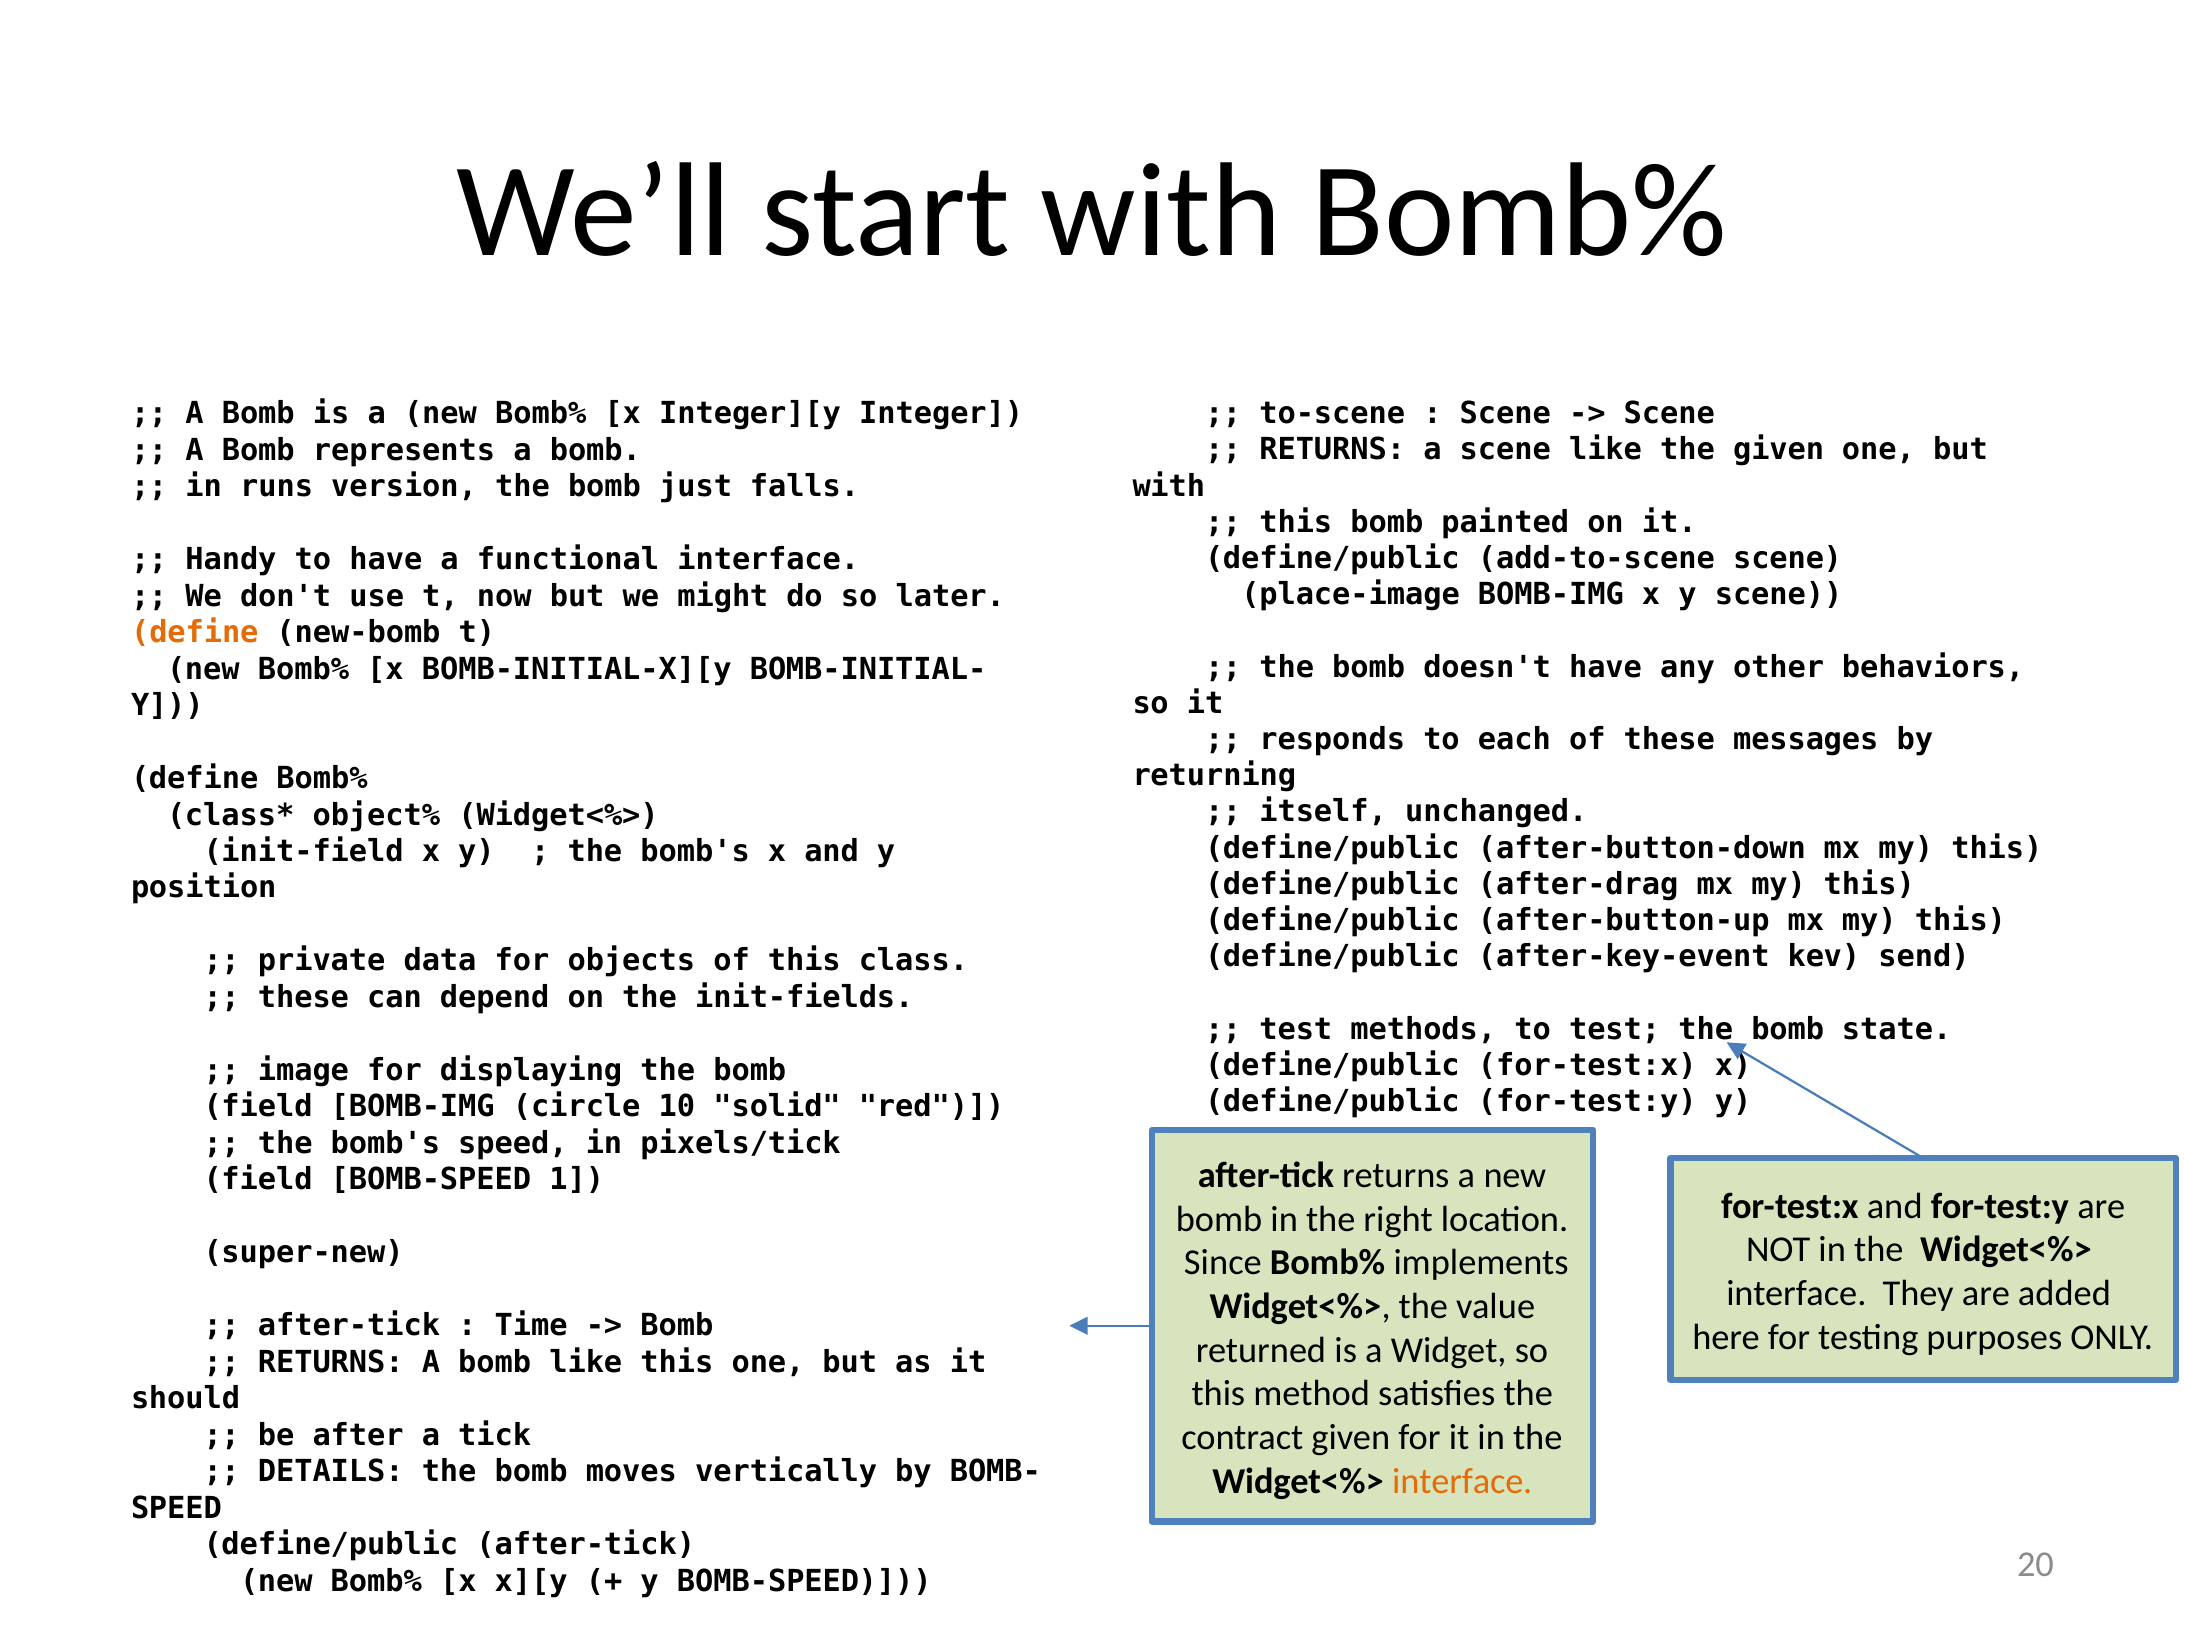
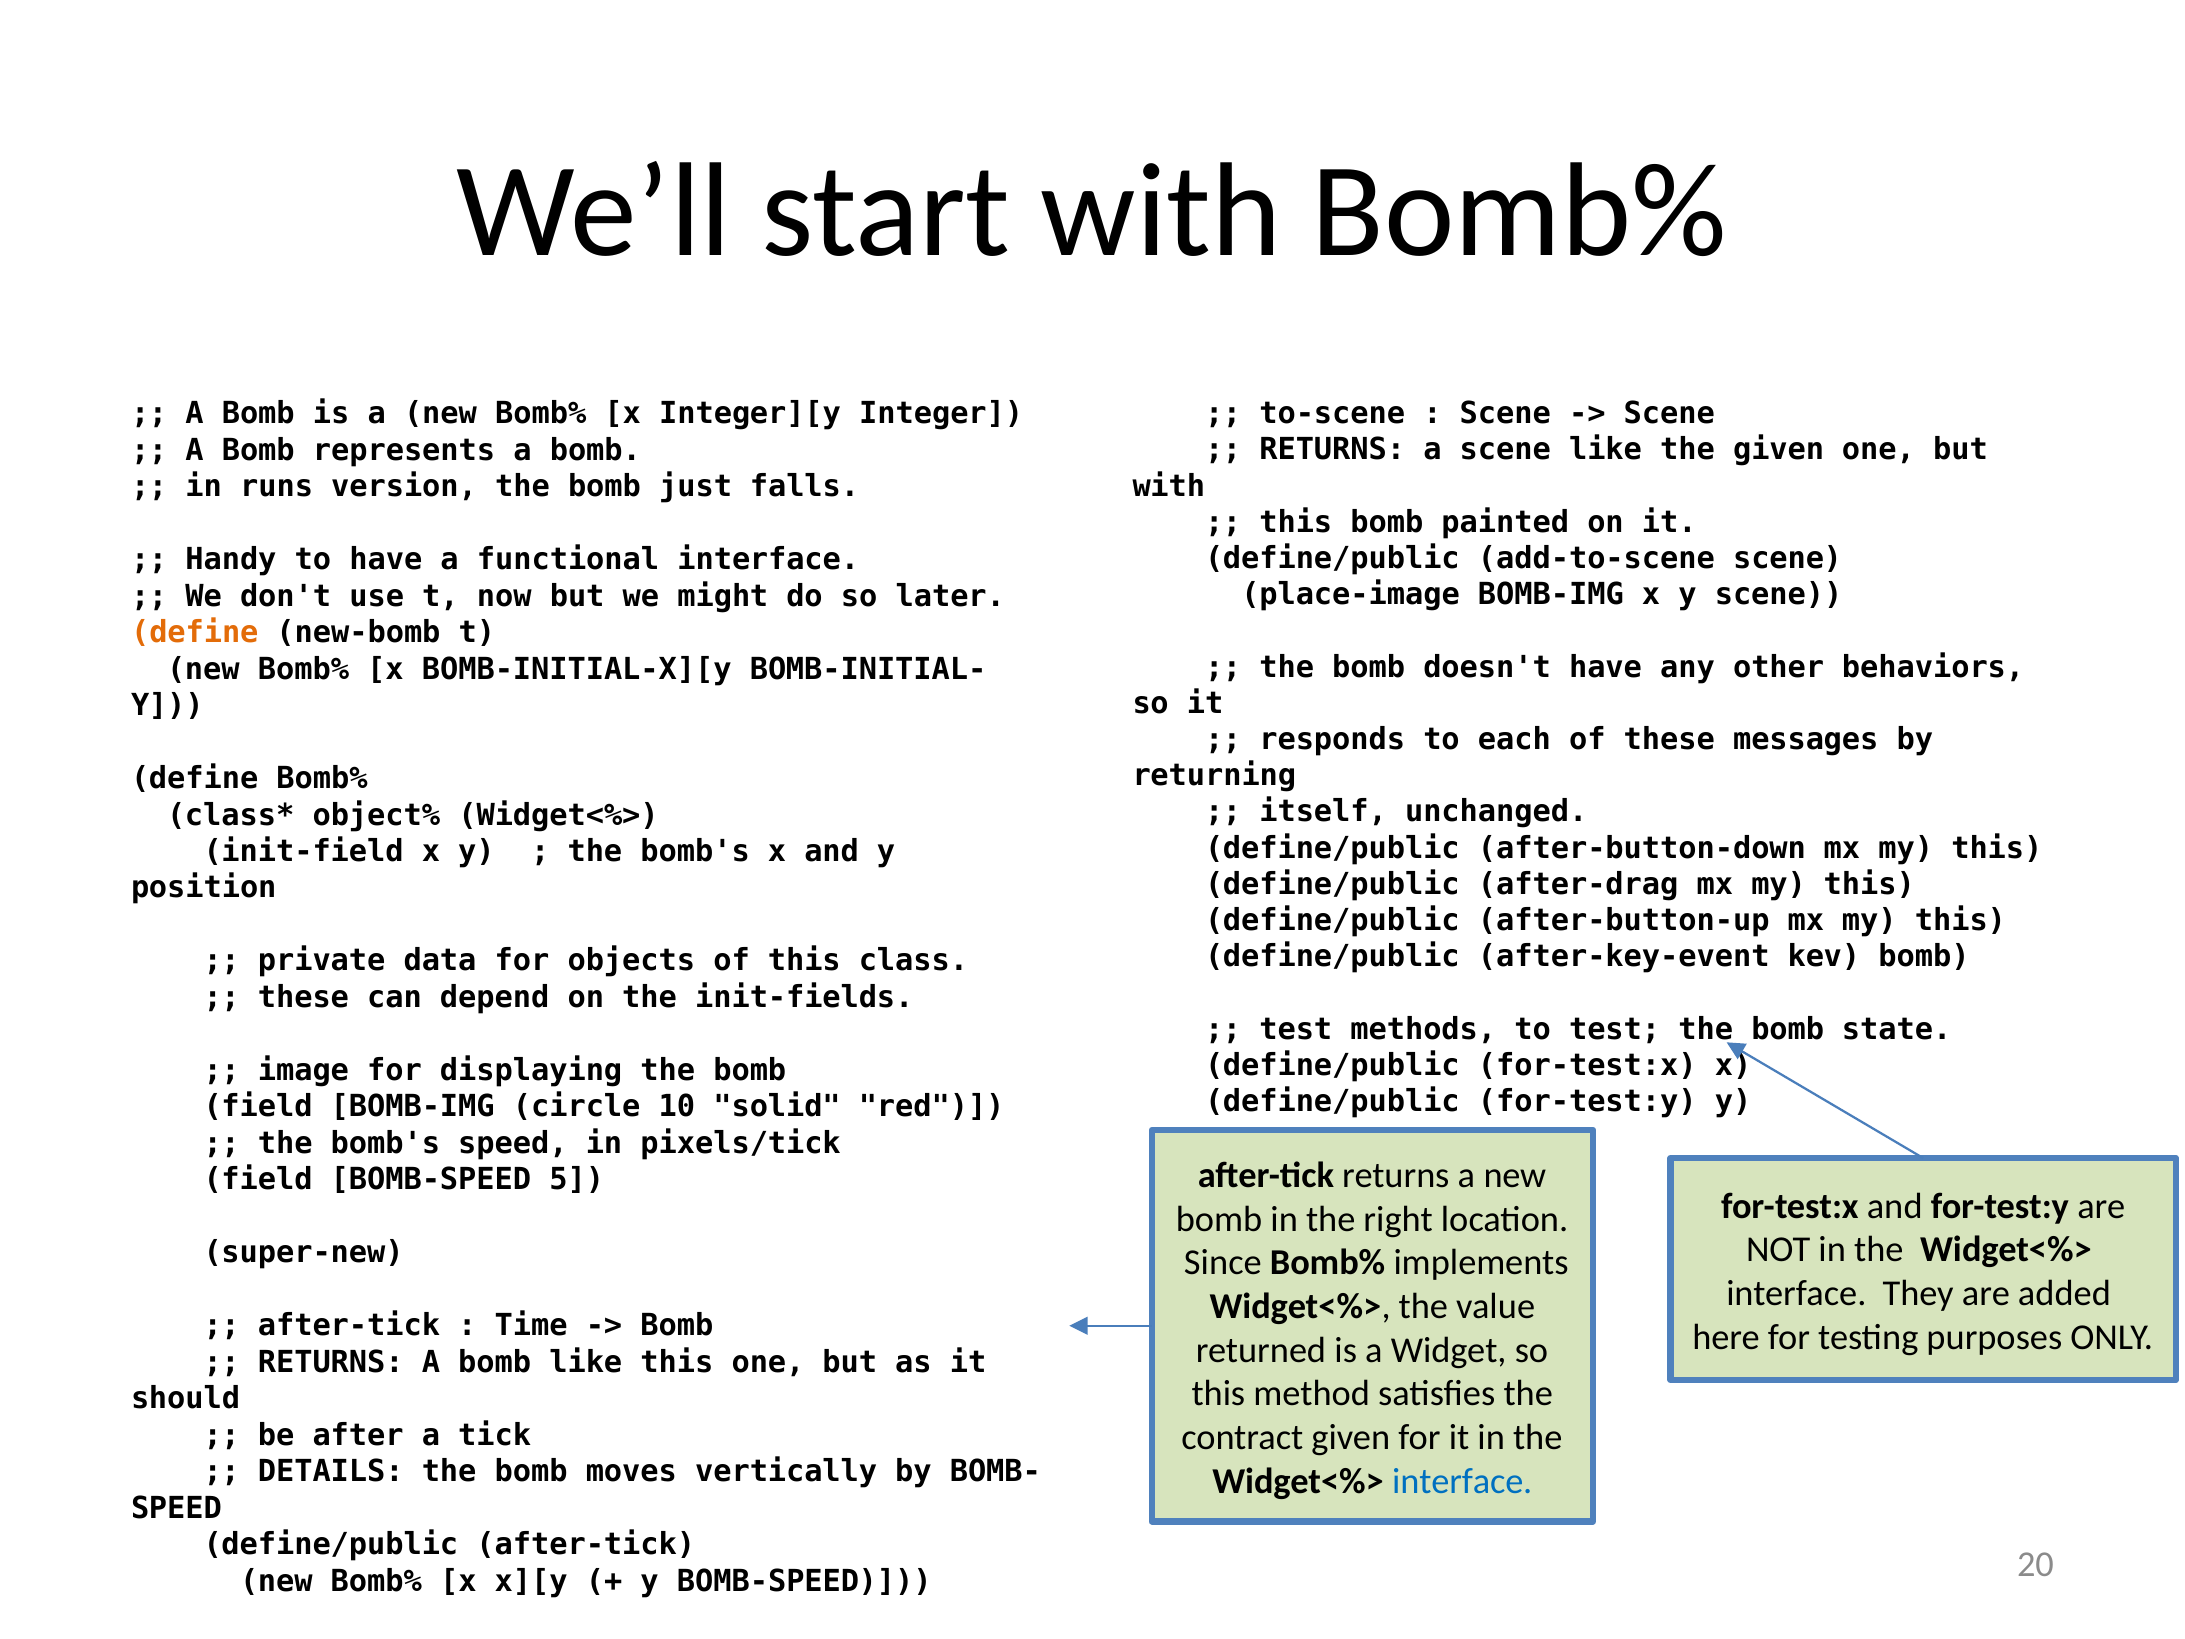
kev send: send -> bomb
1: 1 -> 5
interface at (1462, 1481) colour: orange -> blue
